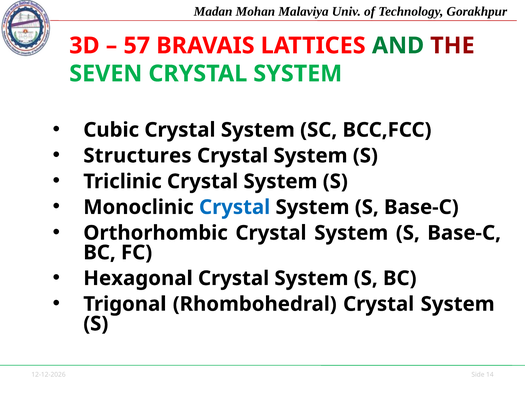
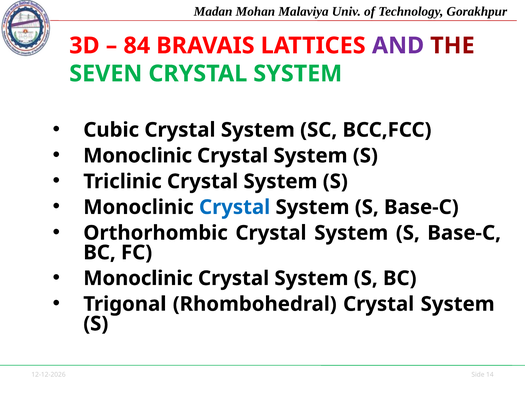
57: 57 -> 84
AND colour: green -> purple
Structures at (137, 156): Structures -> Monoclinic
Hexagonal at (138, 278): Hexagonal -> Monoclinic
